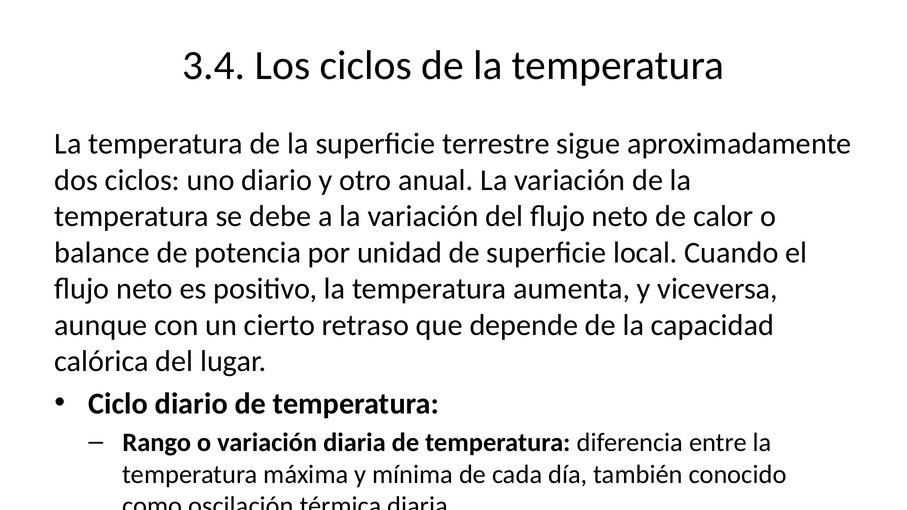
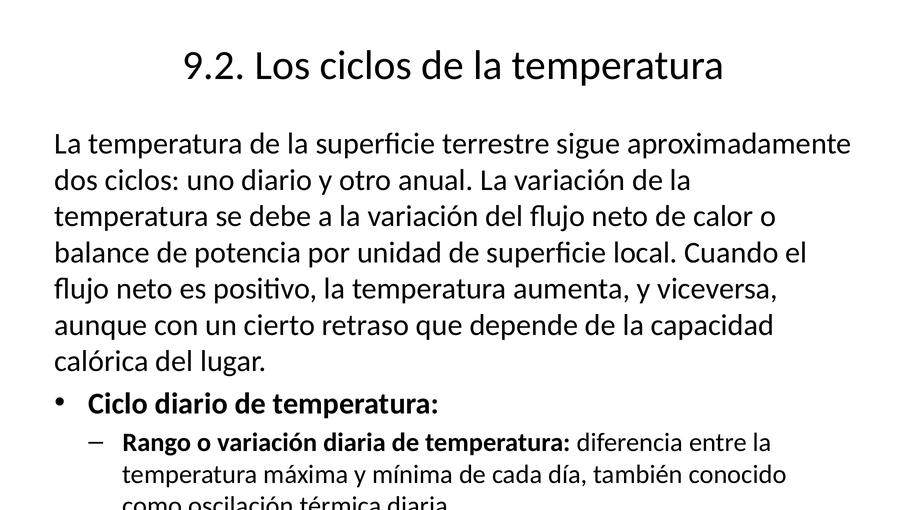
3.4: 3.4 -> 9.2
